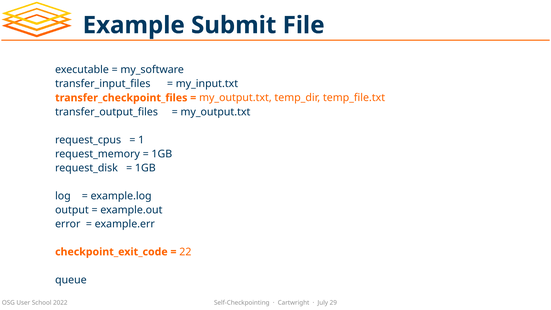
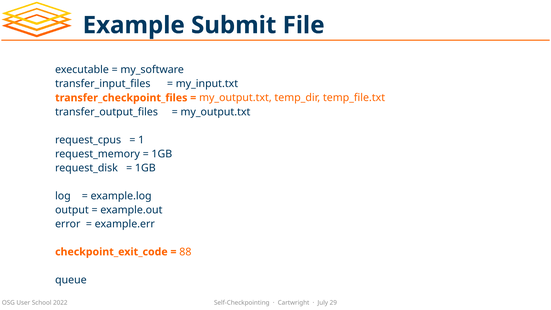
22: 22 -> 88
